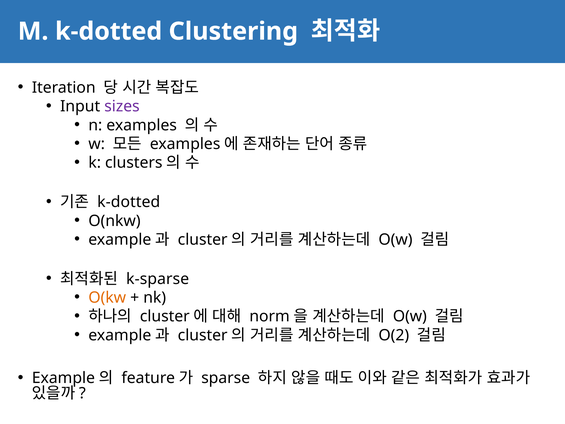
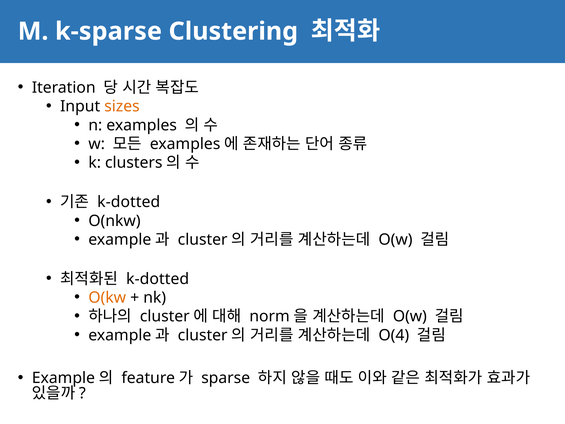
M k-dotted: k-dotted -> k-sparse
sizes colour: purple -> orange
k-sparse at (158, 279): k-sparse -> k-dotted
O(2: O(2 -> O(4
